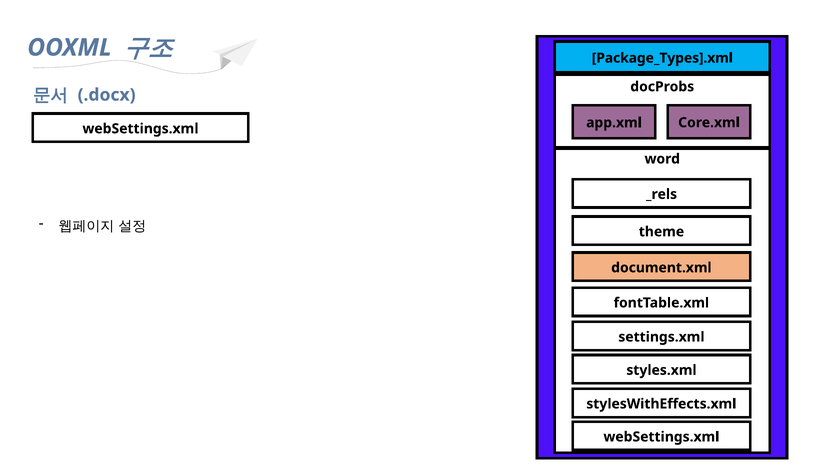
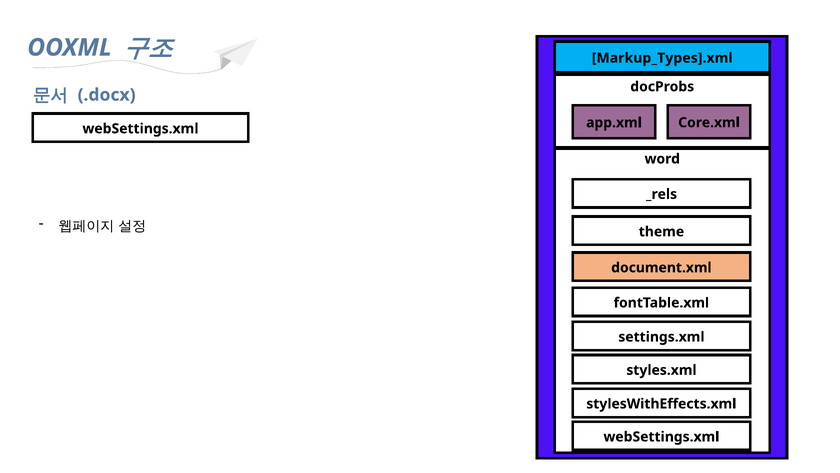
Package_Types].xml: Package_Types].xml -> Markup_Types].xml
